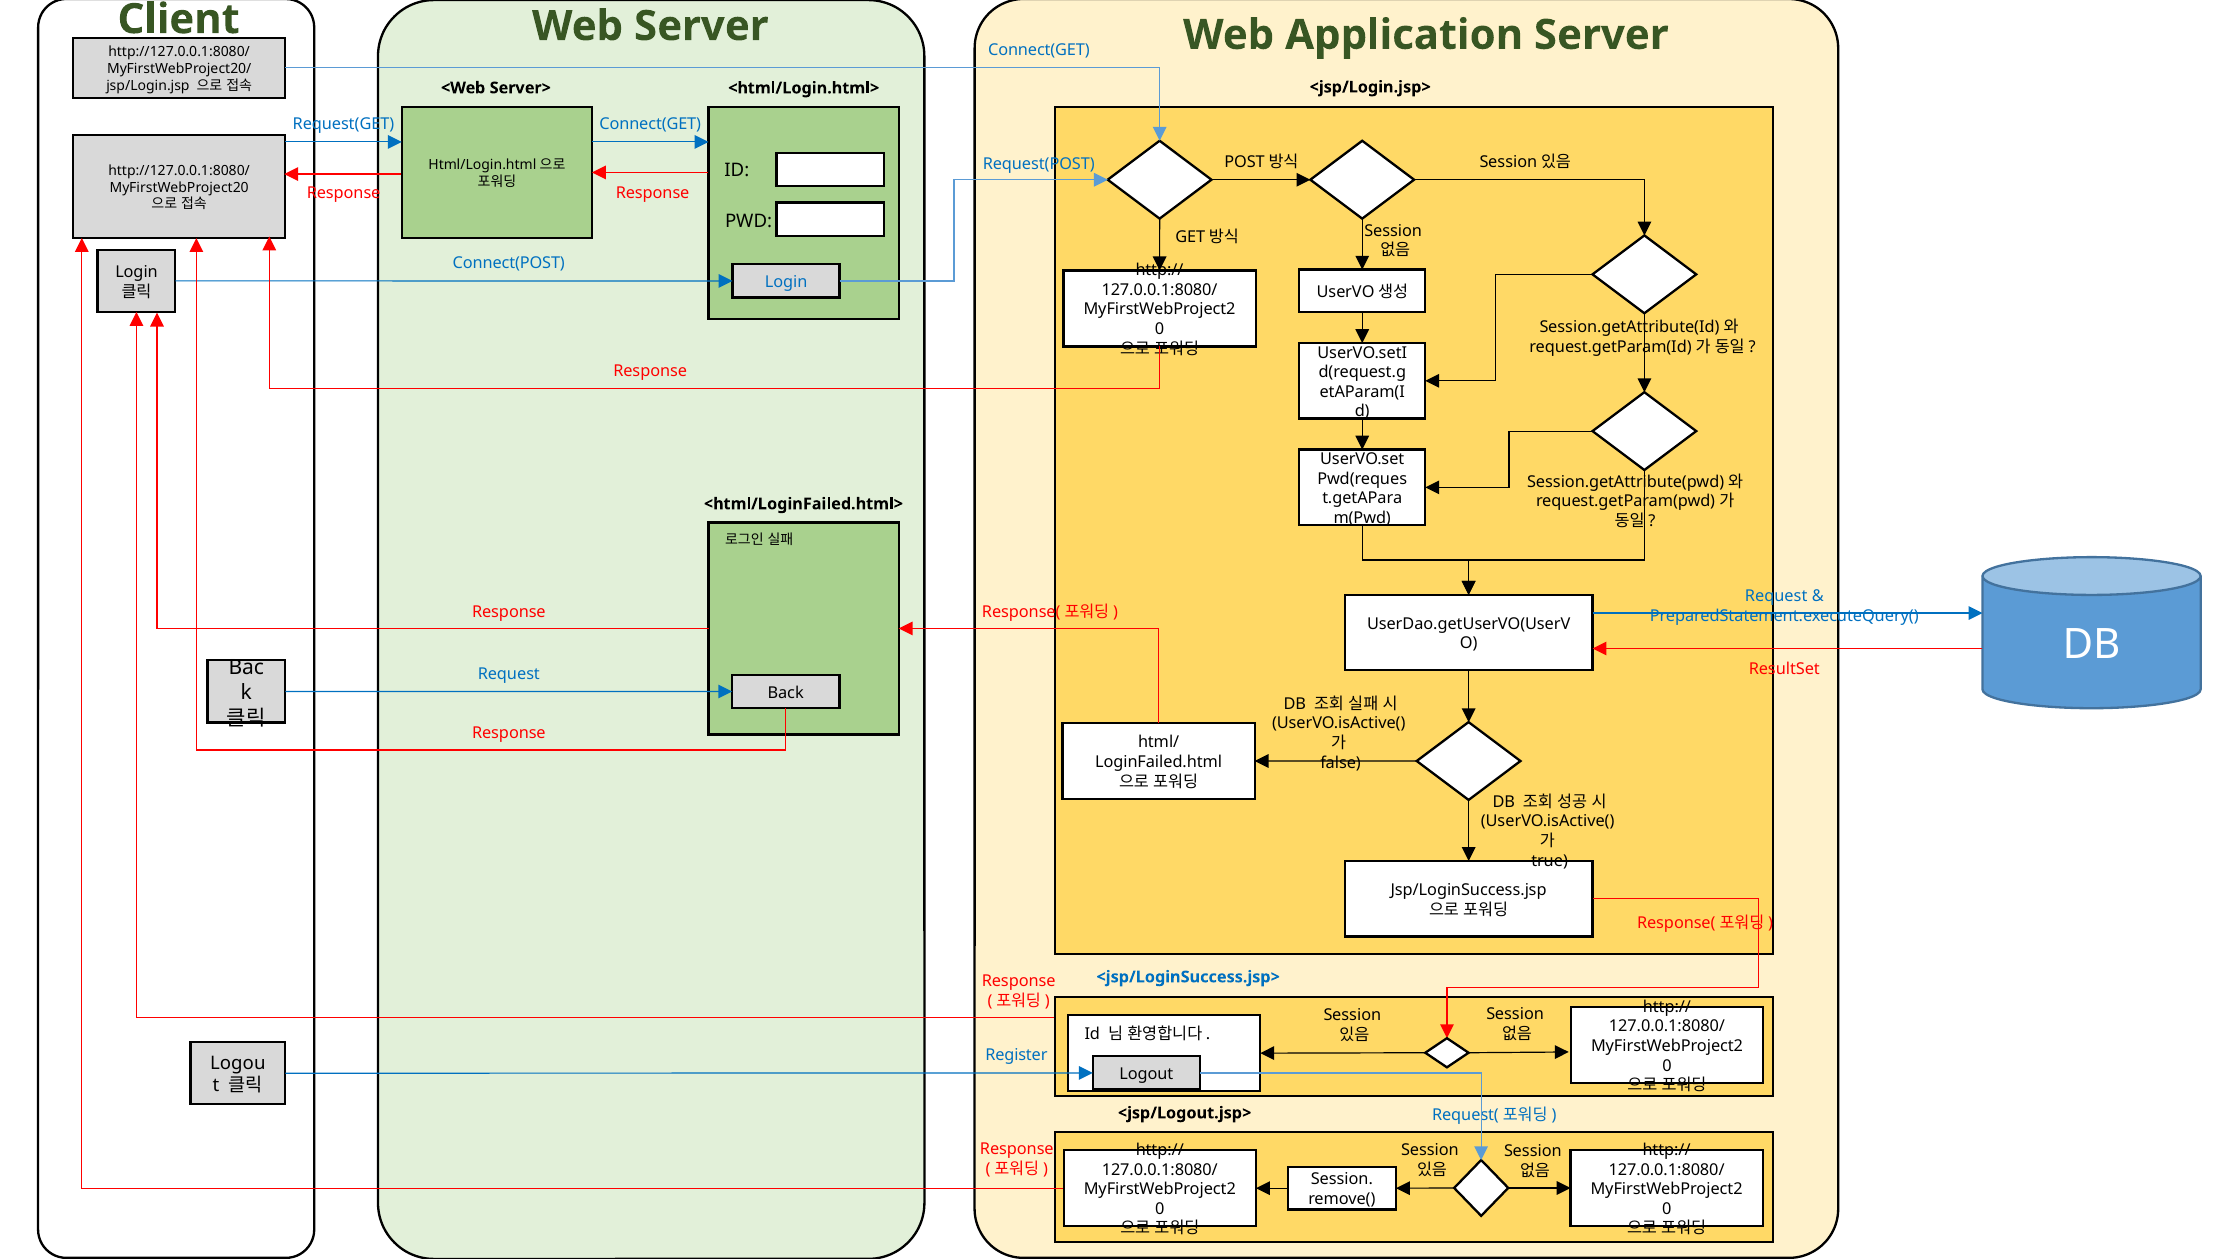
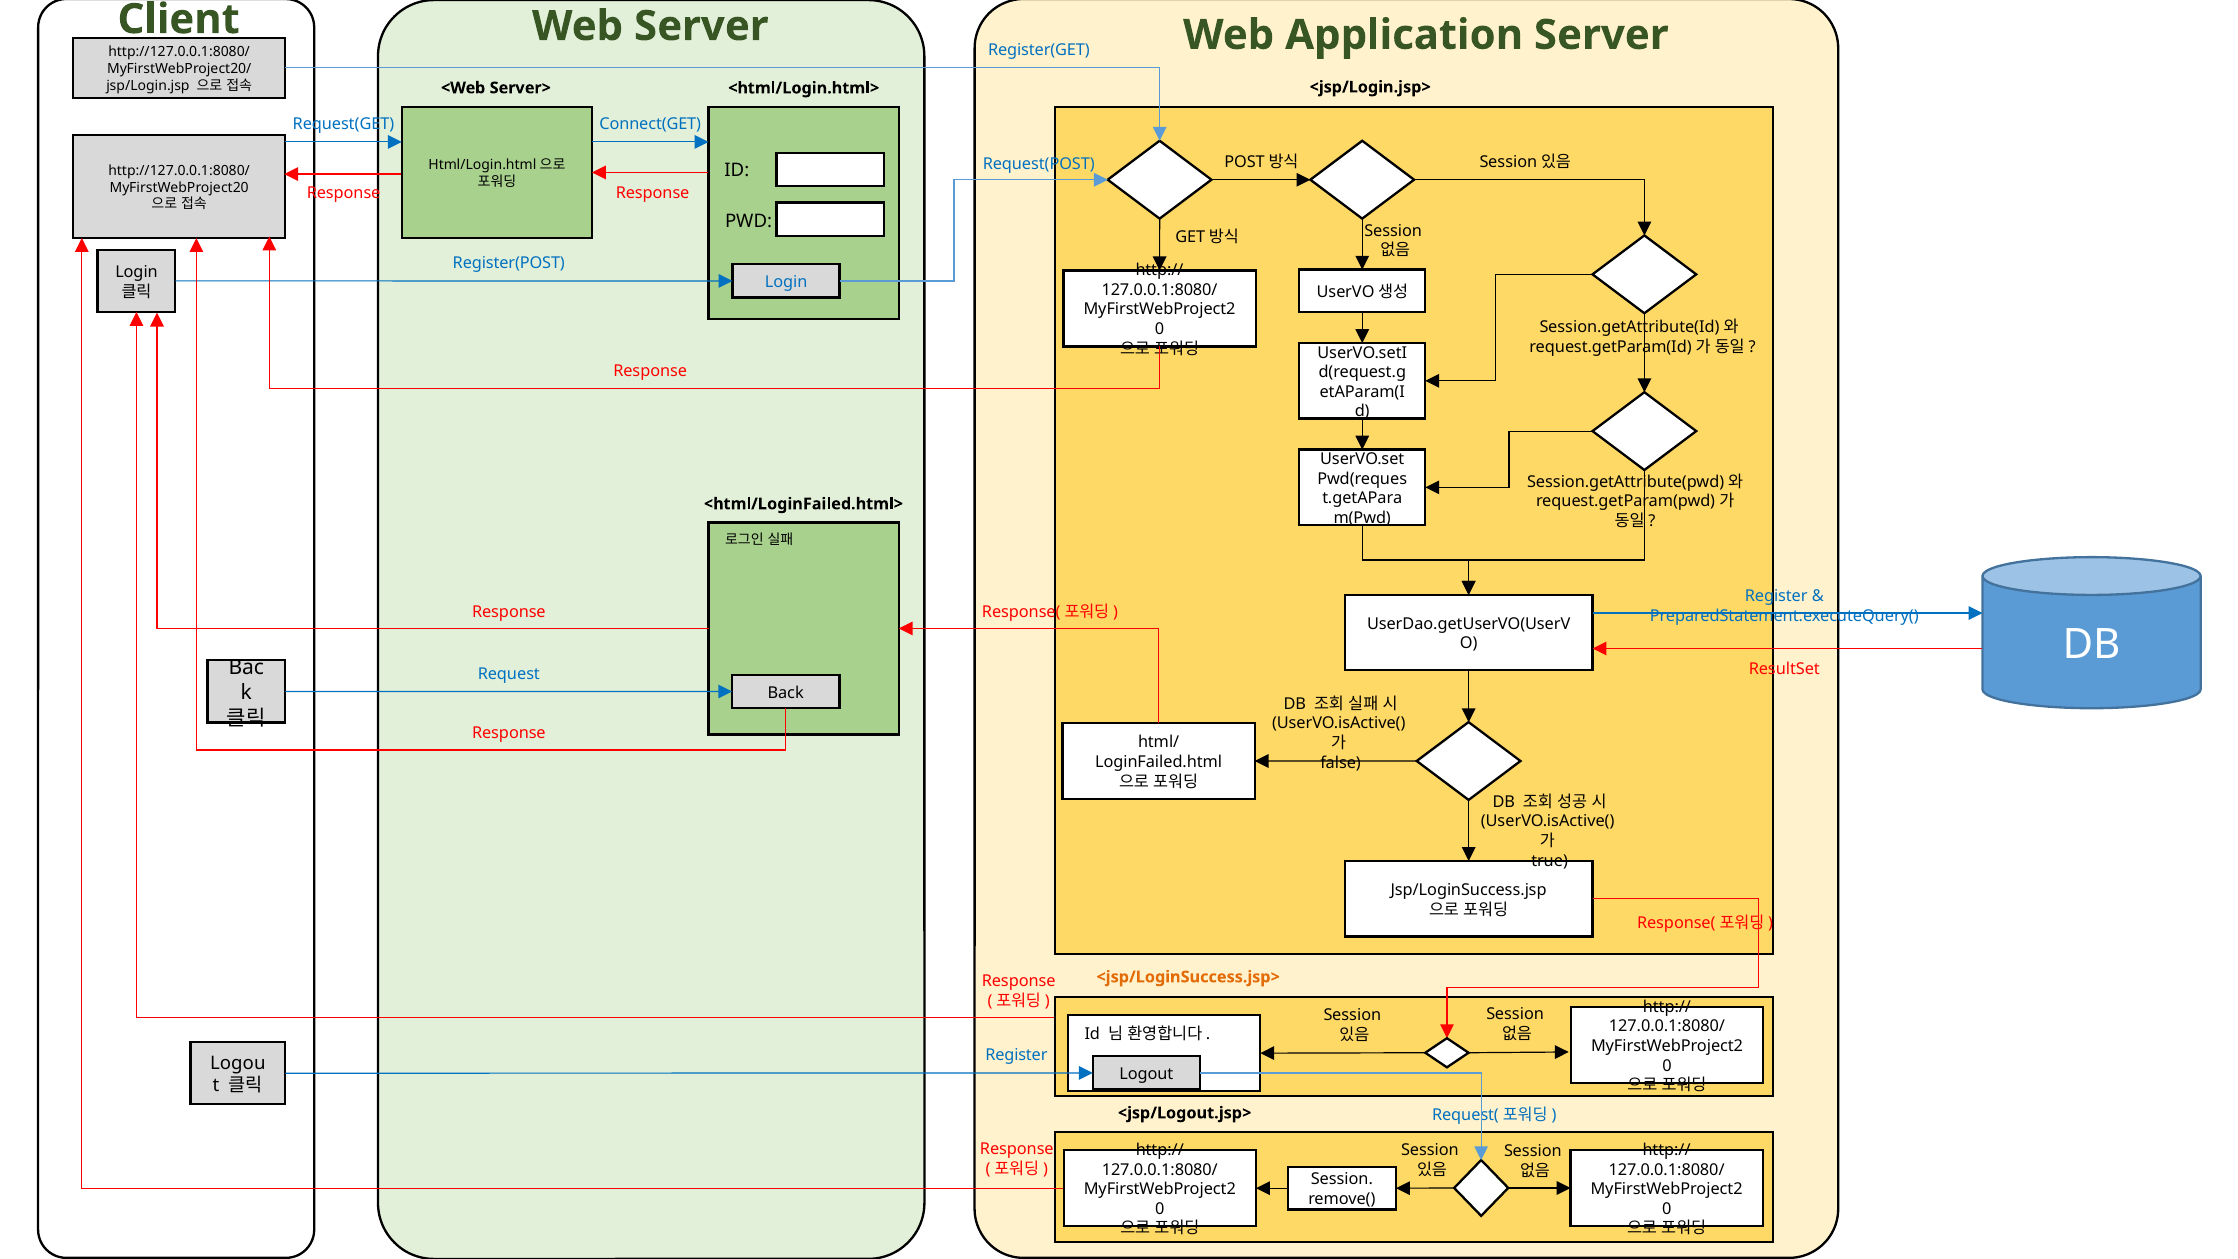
Connect(GET at (1039, 50): Connect(GET -> Register(GET
Connect(POST: Connect(POST -> Register(POST
Request at (1776, 596): Request -> Register
<jsp/LoginSuccess.jsp> colour: blue -> orange
